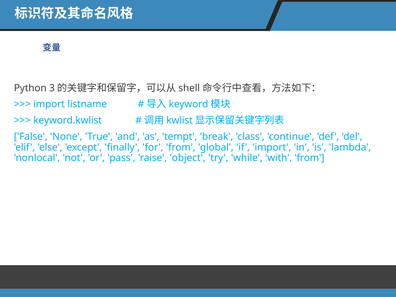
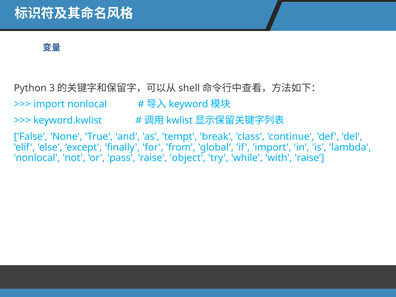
import listname: listname -> nonlocal
with from: from -> raise
